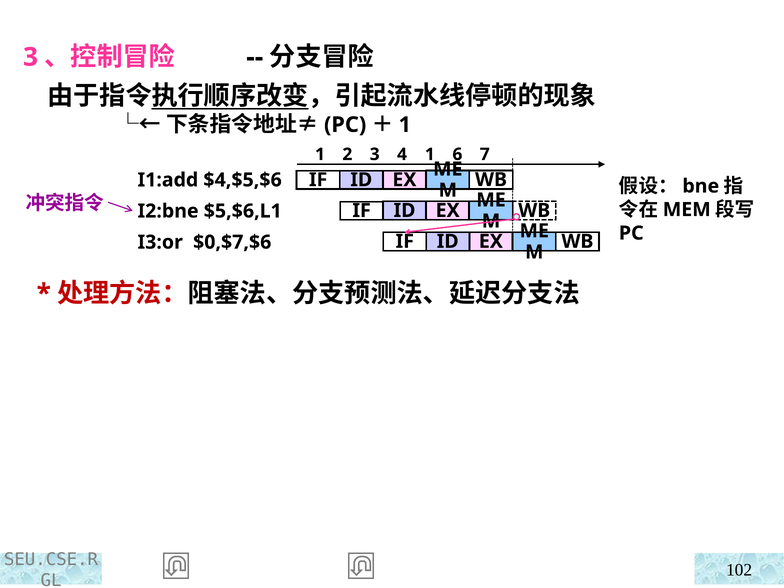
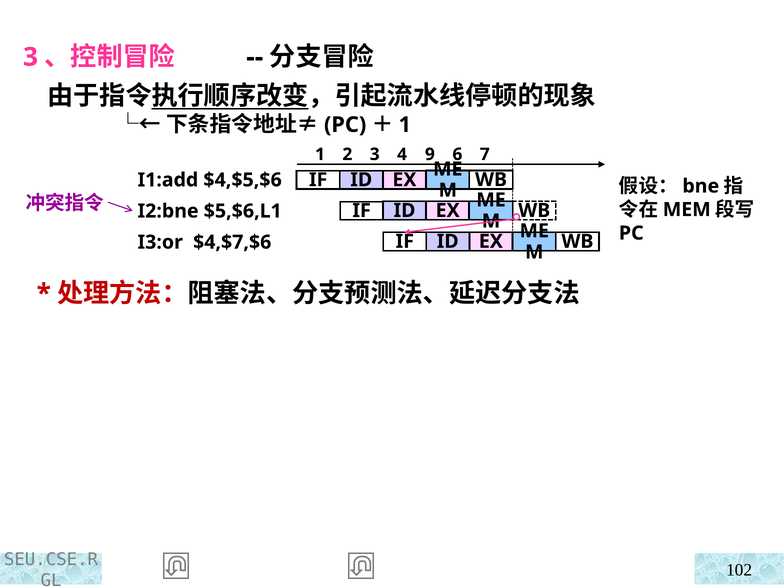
4 1: 1 -> 9
$0,$7,$6: $0,$7,$6 -> $4,$7,$6
